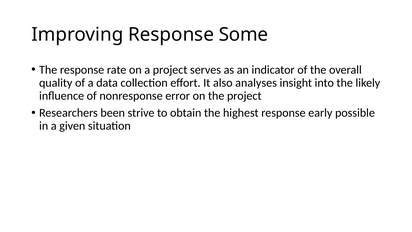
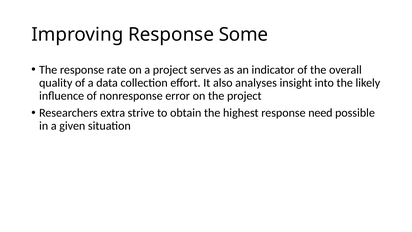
been: been -> extra
early: early -> need
